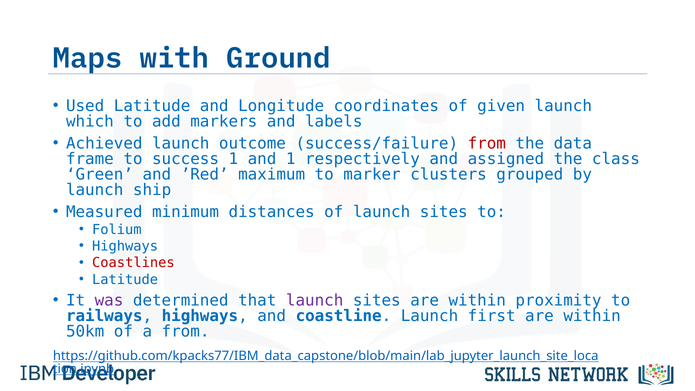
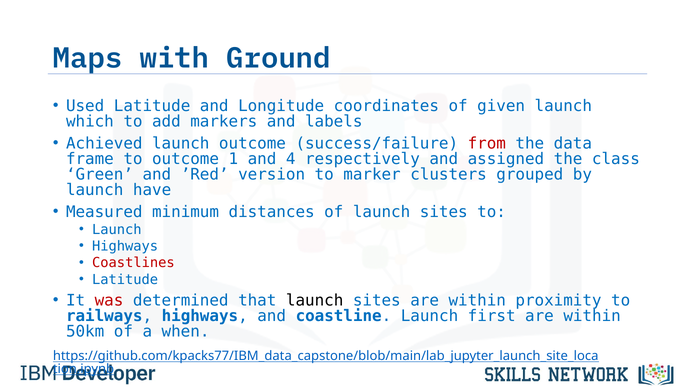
to success: success -> outcome
and 1: 1 -> 4
maximum: maximum -> version
ship: ship -> have
Folium at (117, 230): Folium -> Launch
was colour: purple -> red
launch at (315, 300) colour: purple -> black
a from: from -> when
